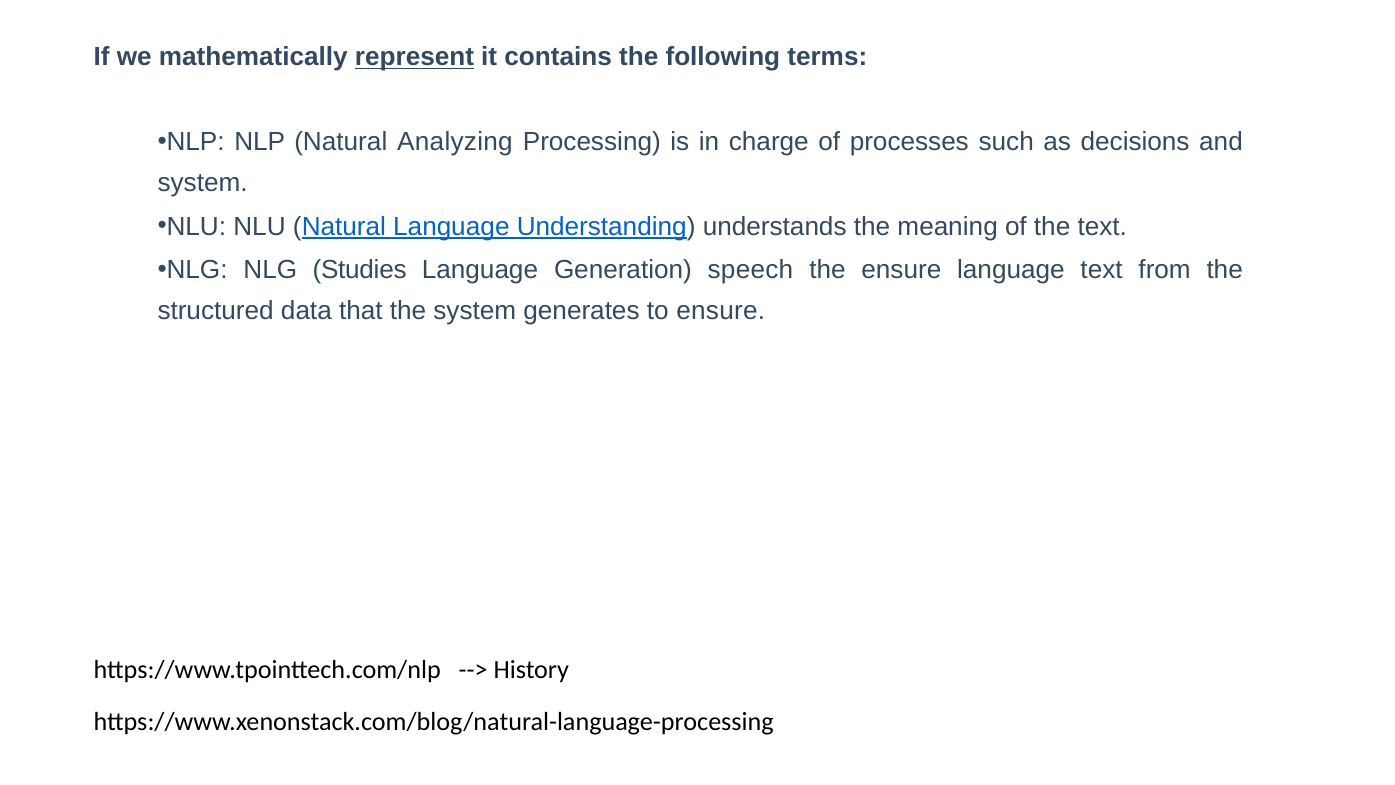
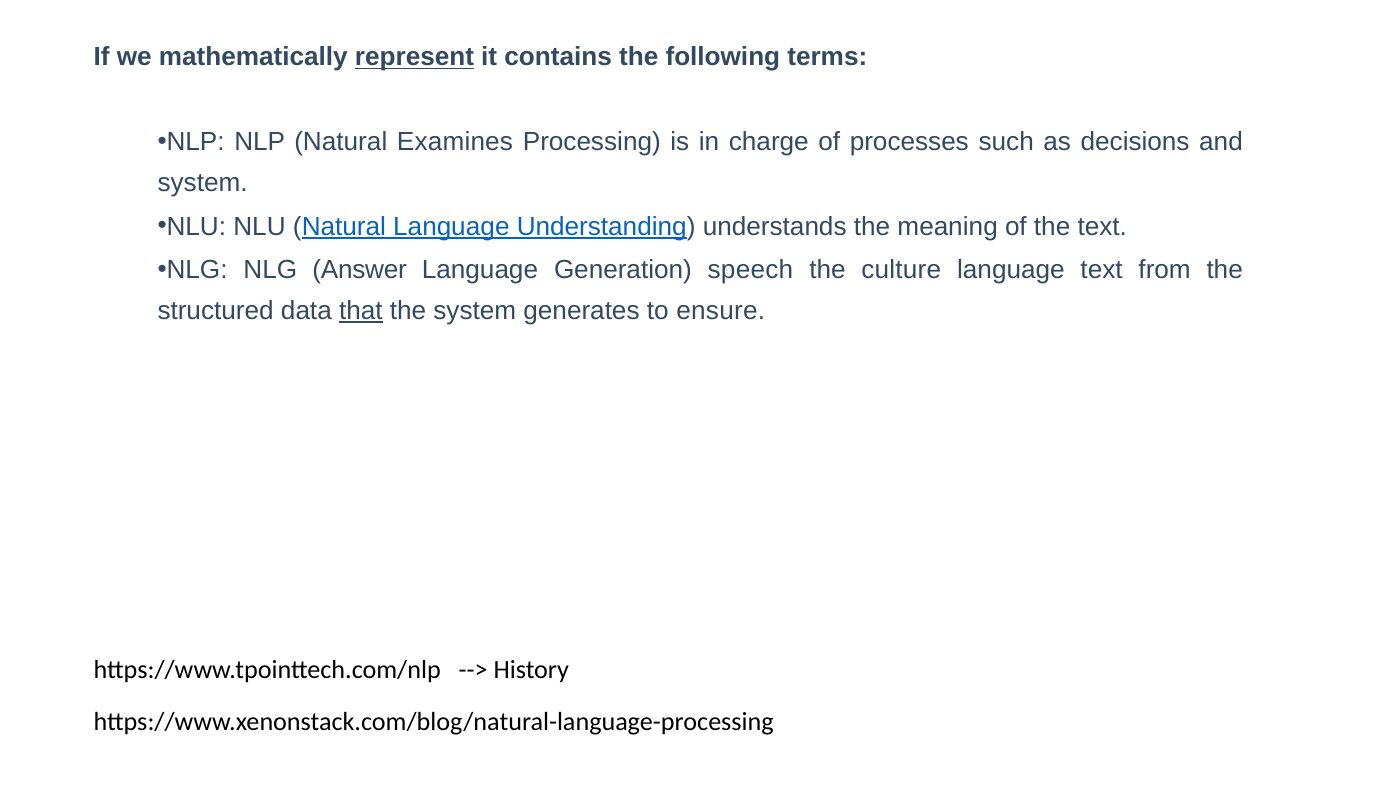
Analyzing: Analyzing -> Examines
Studies: Studies -> Answer
the ensure: ensure -> culture
that underline: none -> present
